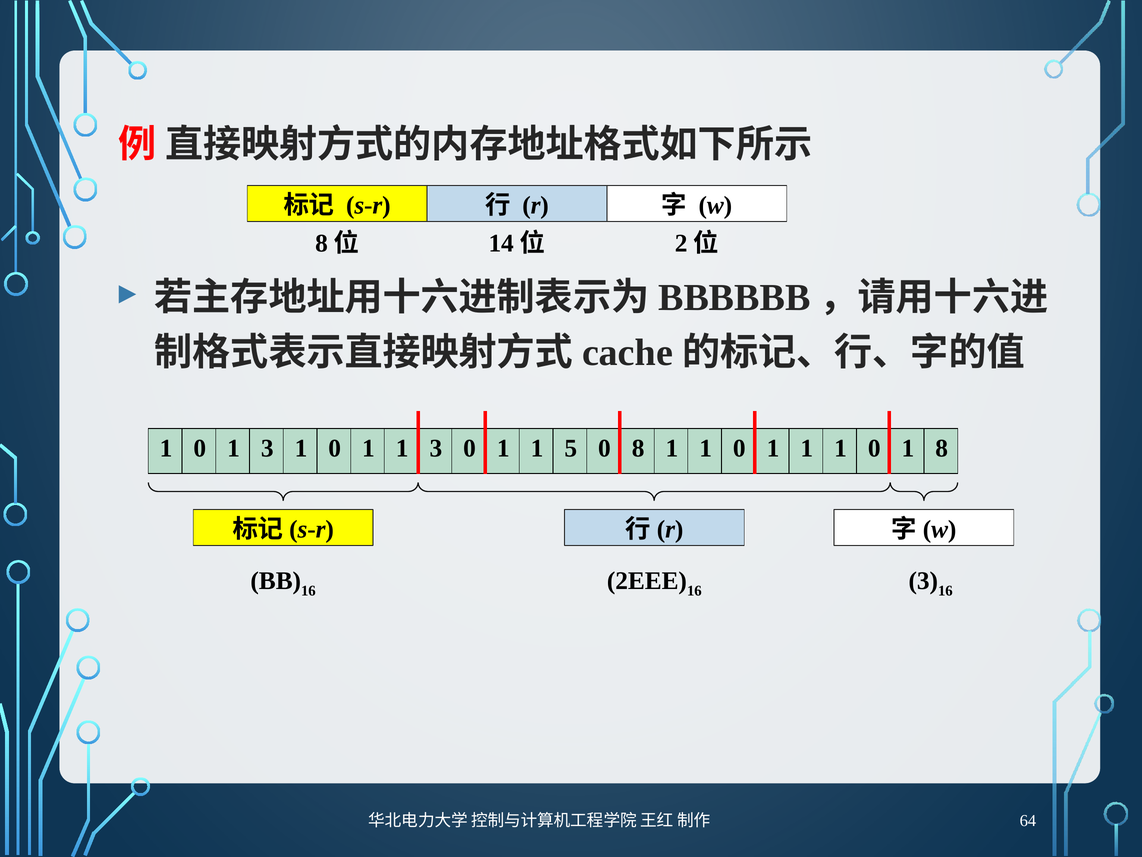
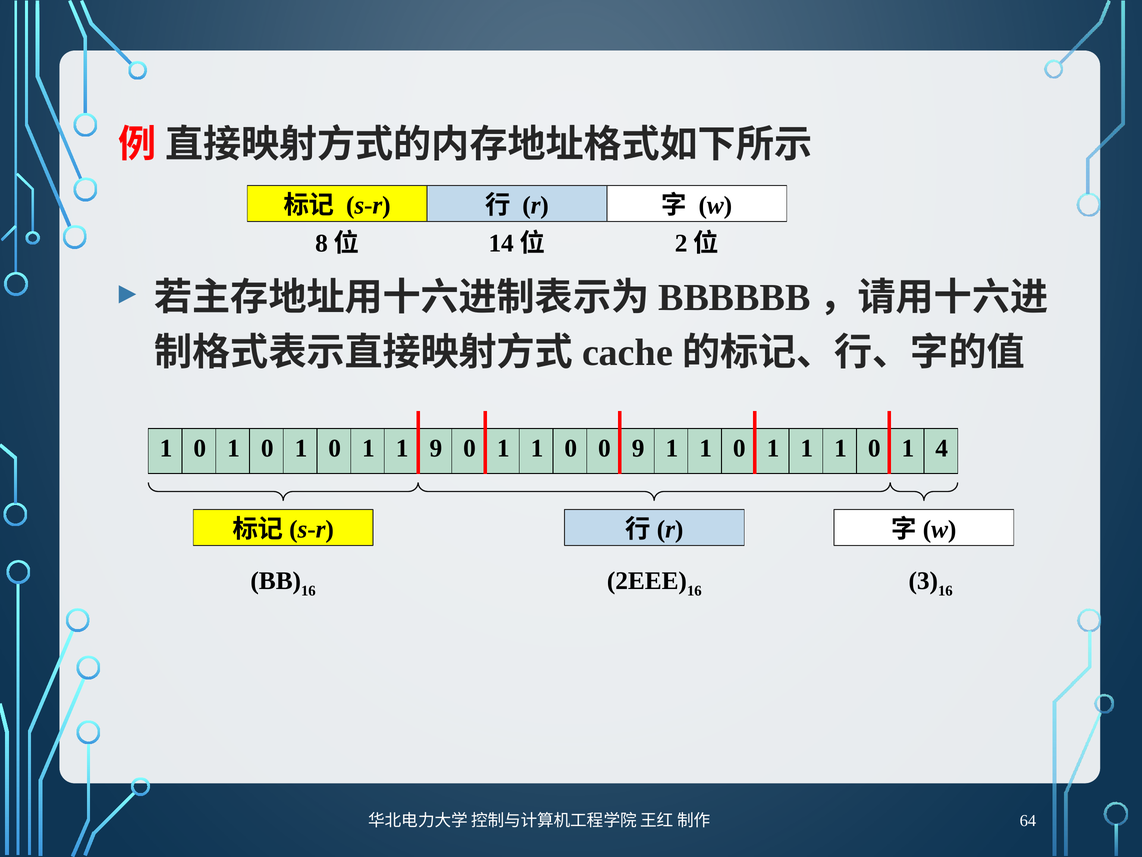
3 at (267, 448): 3 -> 0
1 1 3: 3 -> 9
0 1 1 5: 5 -> 0
0 8: 8 -> 9
1 8: 8 -> 4
